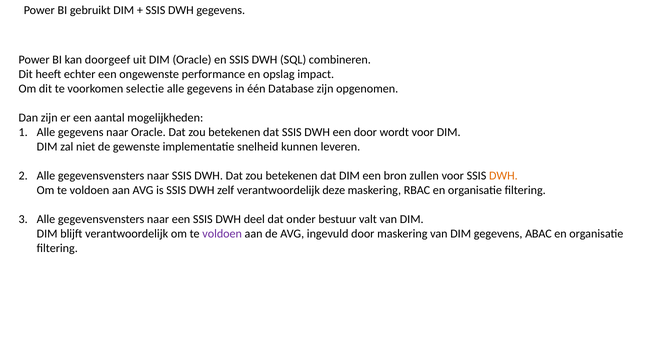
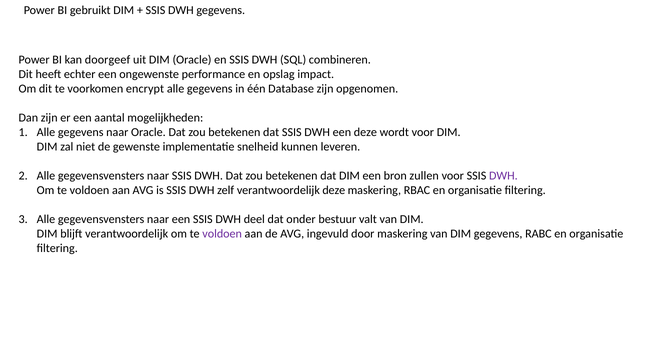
selectie: selectie -> encrypt
een door: door -> deze
DWH at (503, 176) colour: orange -> purple
ABAC: ABAC -> RABC
